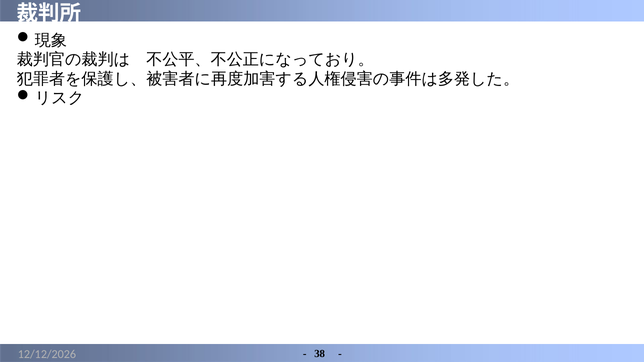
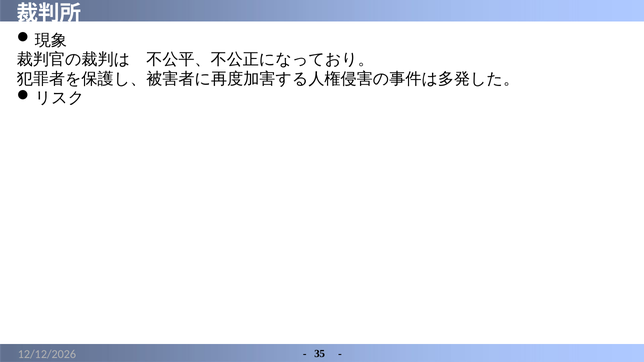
38: 38 -> 35
